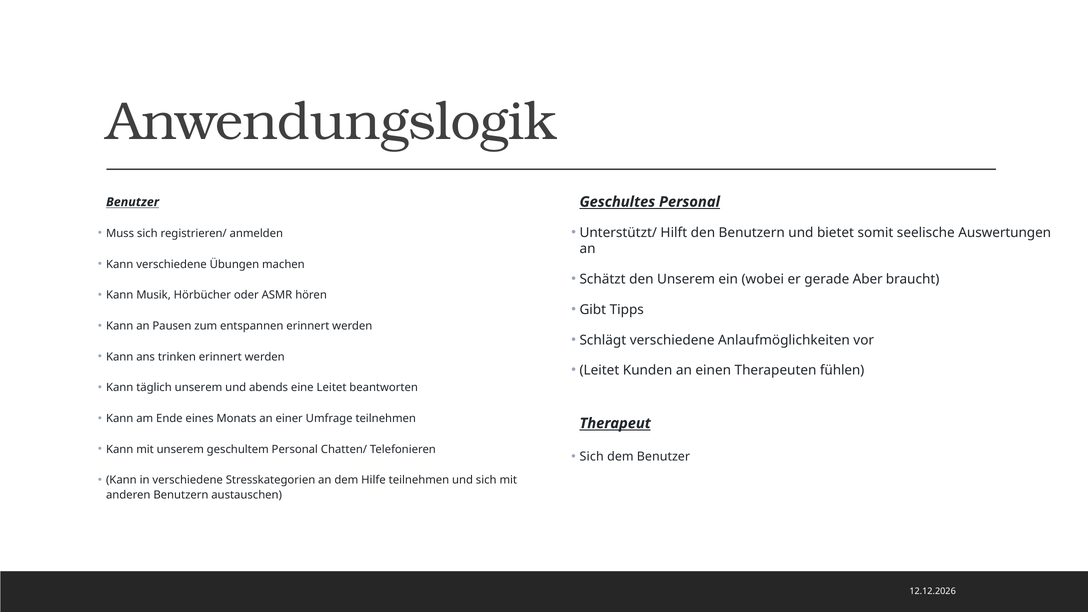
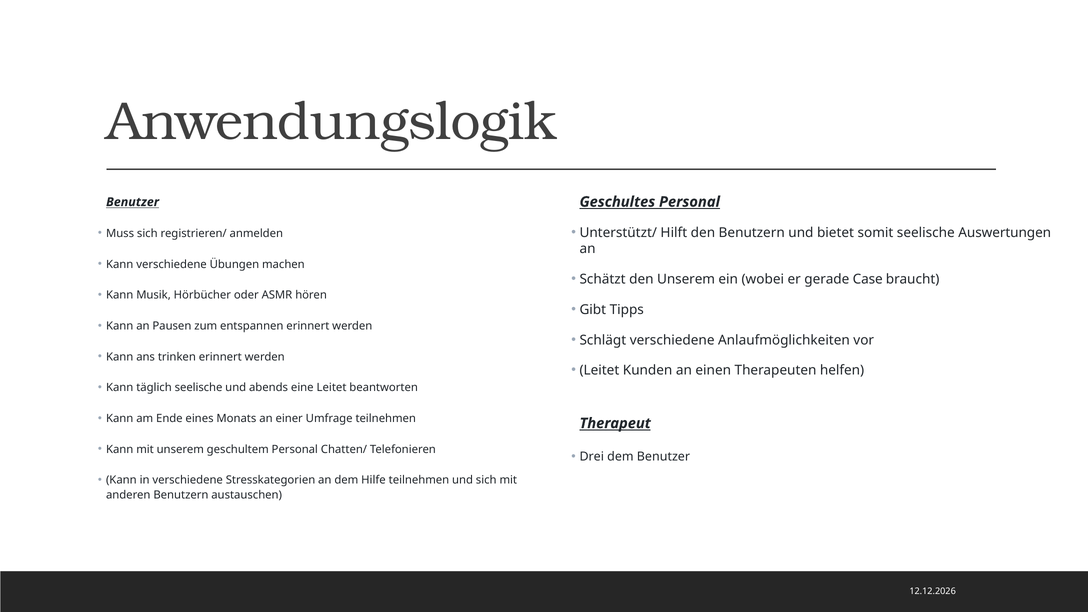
Aber: Aber -> Case
fühlen: fühlen -> helfen
täglich unserem: unserem -> seelische
Sich at (592, 457): Sich -> Drei
